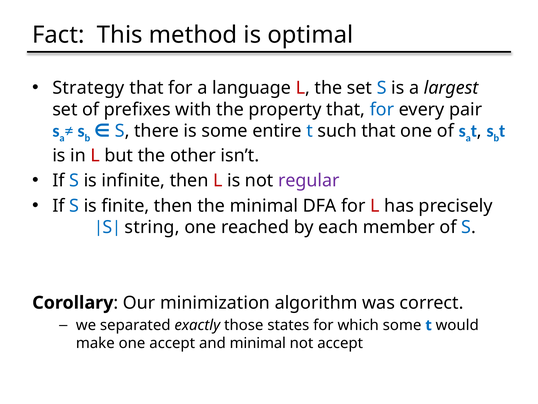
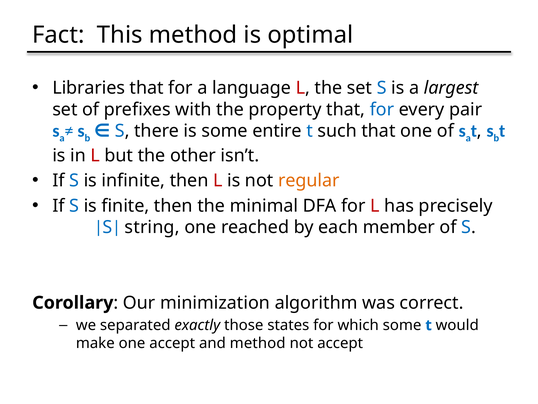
Strategy: Strategy -> Libraries
regular colour: purple -> orange
and minimal: minimal -> method
